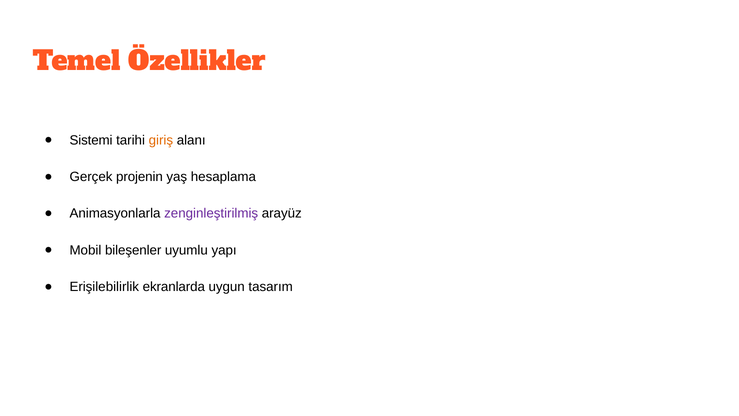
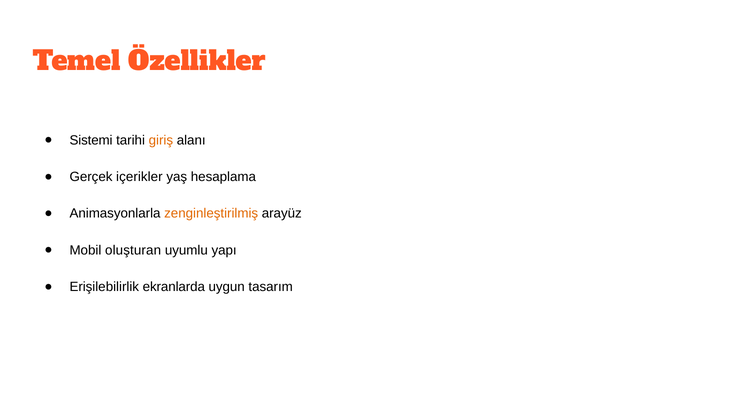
projenin: projenin -> içerikler
zenginleştirilmiş colour: purple -> orange
bileşenler: bileşenler -> oluşturan
